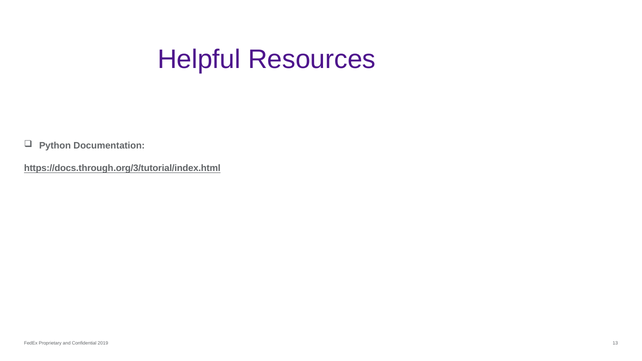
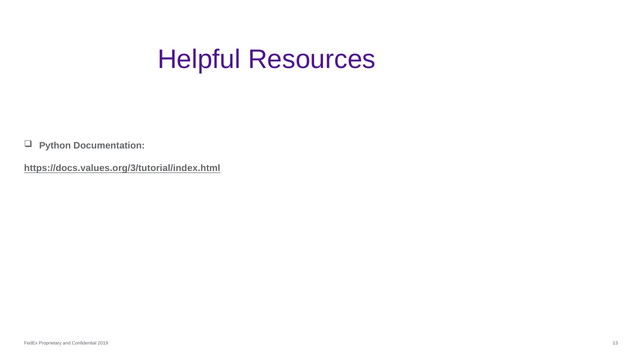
https://docs.through.org/3/tutorial/index.html: https://docs.through.org/3/tutorial/index.html -> https://docs.values.org/3/tutorial/index.html
